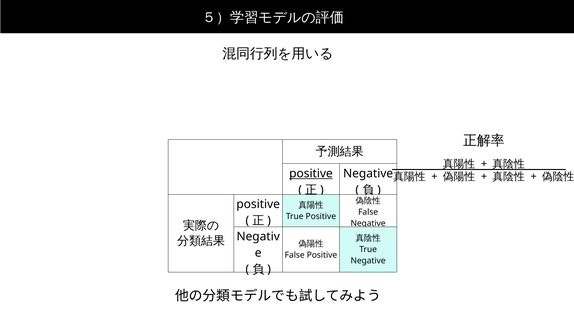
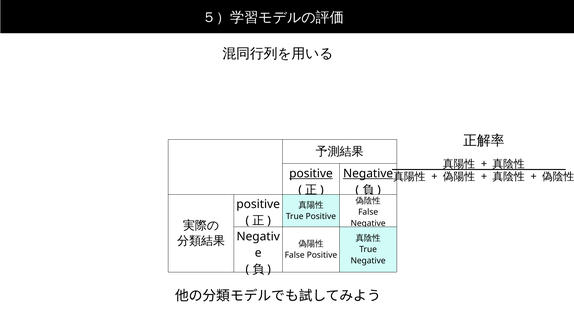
Negative at (368, 173) underline: none -> present
